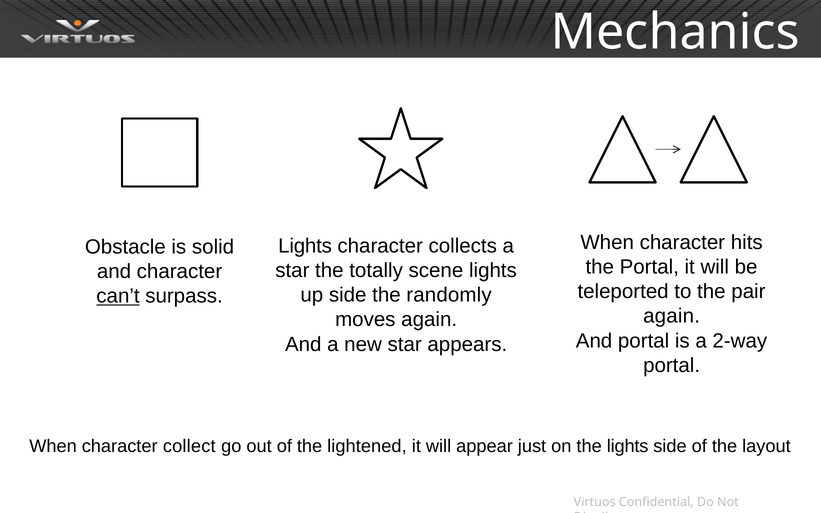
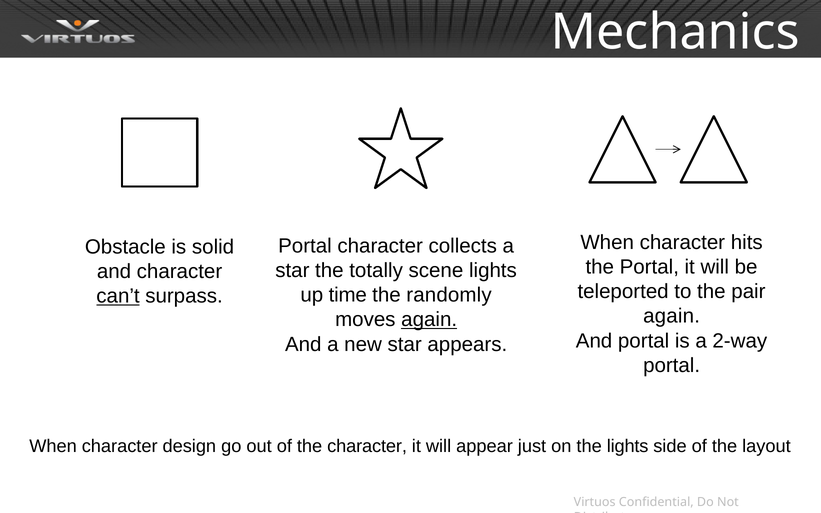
Lights at (305, 246): Lights -> Portal
up side: side -> time
again at (429, 320) underline: none -> present
collect: collect -> design
the lightened: lightened -> character
